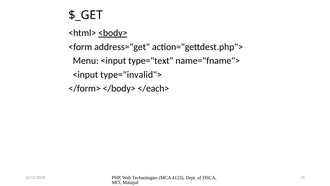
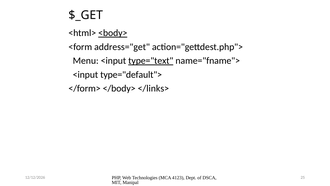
type="text underline: none -> present
type="invalid">: type="invalid"> -> type="default">
</each>: </each> -> </links>
